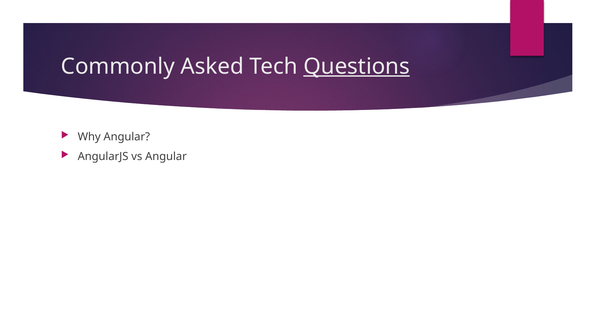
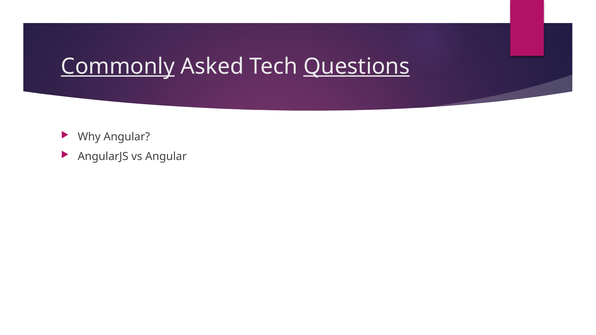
Commonly underline: none -> present
